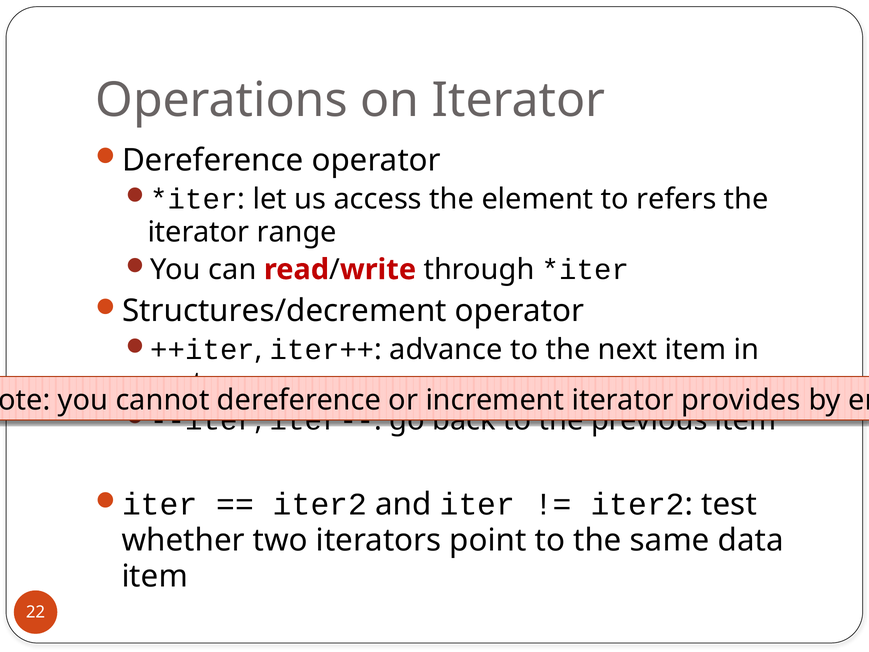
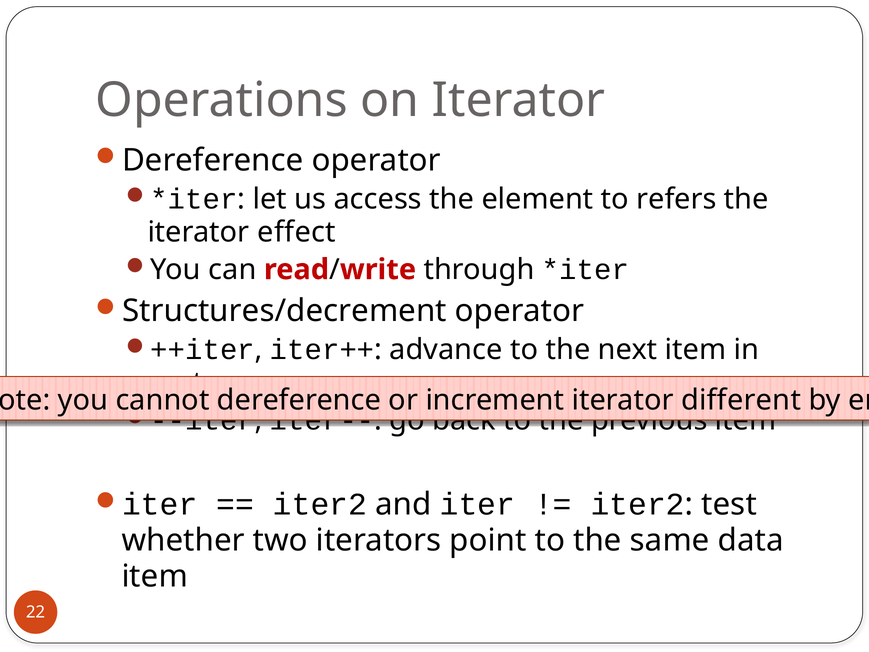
range: range -> effect
provides: provides -> different
